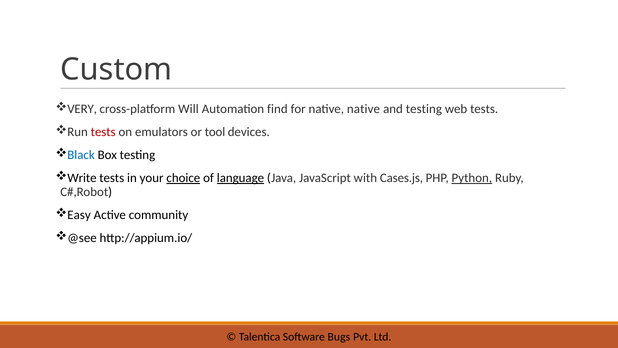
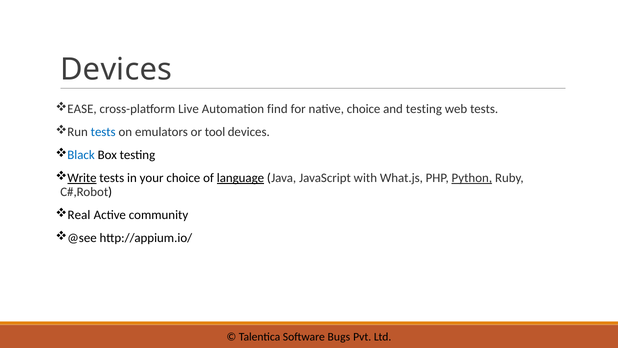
Custom at (116, 69): Custom -> Devices
VERY: VERY -> EASE
Will: Will -> Live
native native: native -> choice
tests at (103, 132) colour: red -> blue
Write underline: none -> present
choice at (183, 178) underline: present -> none
Cases.js: Cases.js -> What.js
Easy: Easy -> Real
